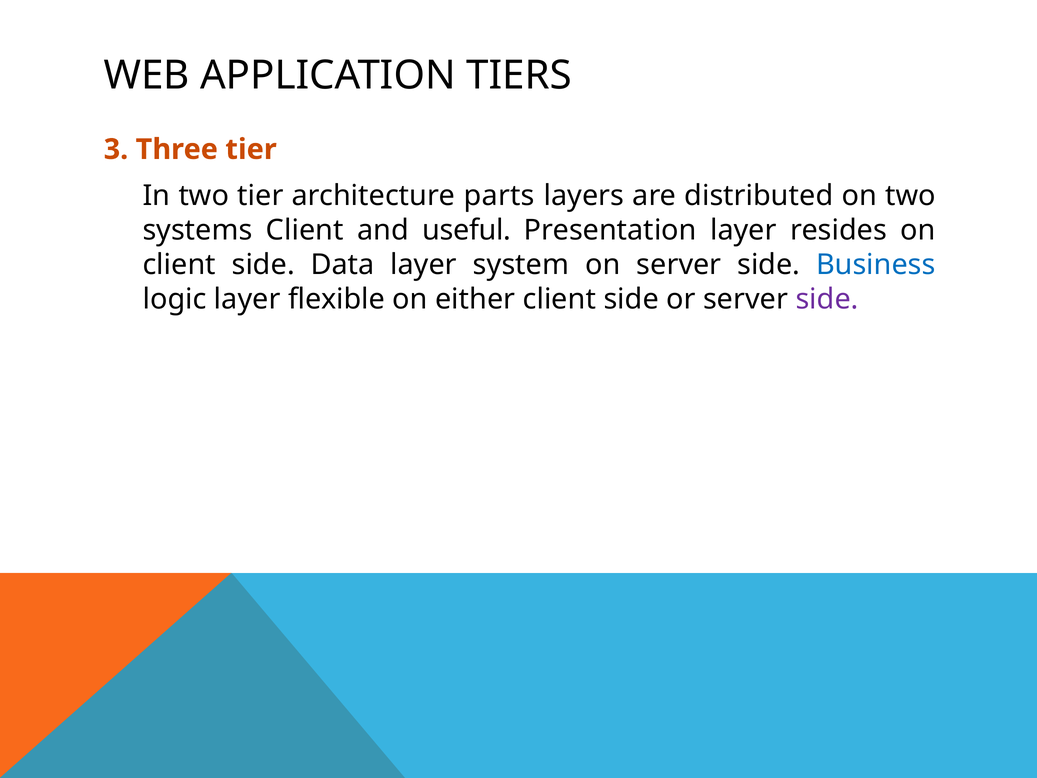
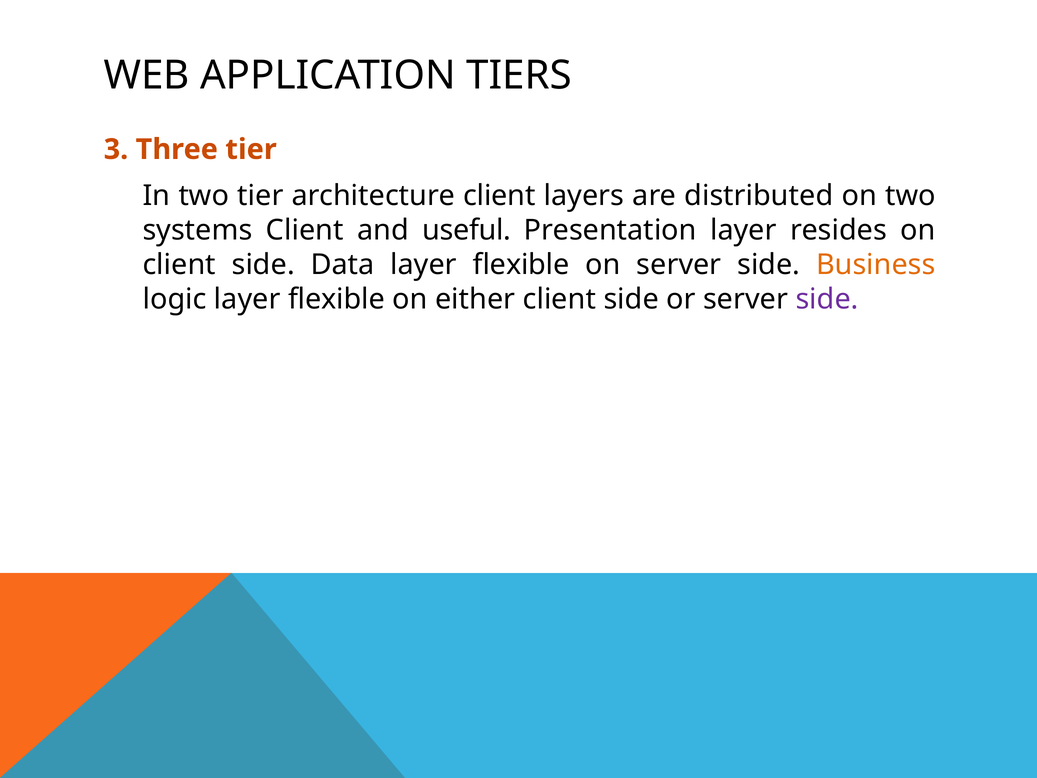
architecture parts: parts -> client
Data layer system: system -> flexible
Business colour: blue -> orange
